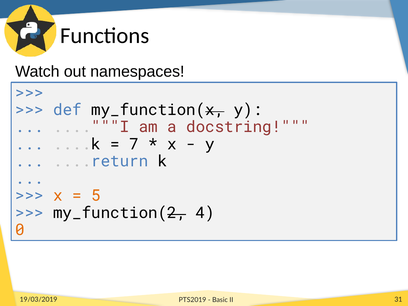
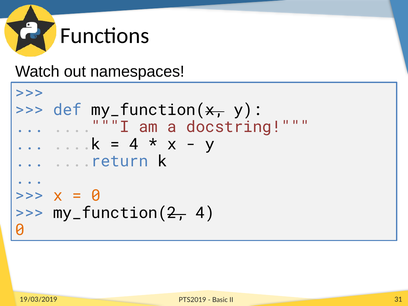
7 at (134, 144): 7 -> 4
5 at (96, 196): 5 -> 0
